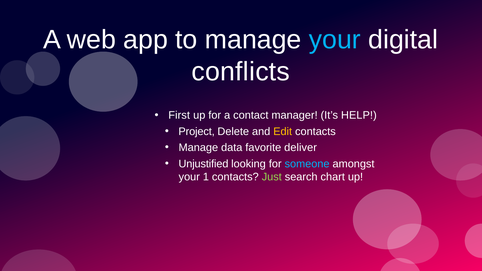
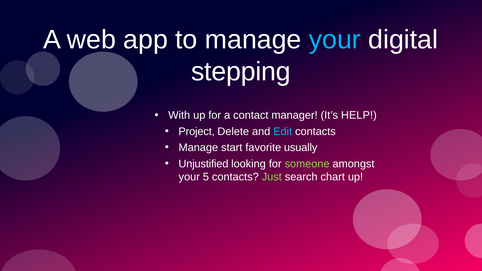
conflicts: conflicts -> stepping
First: First -> With
Edit colour: yellow -> light blue
data: data -> start
deliver: deliver -> usually
someone colour: light blue -> light green
1: 1 -> 5
